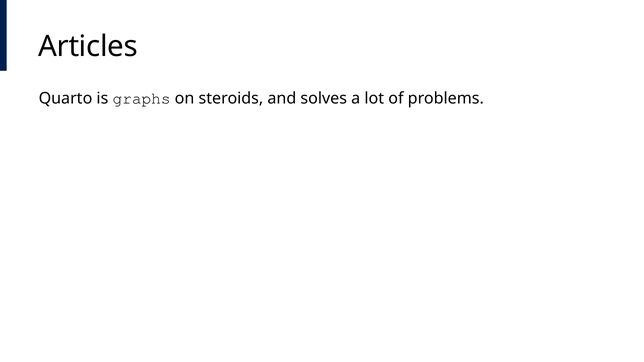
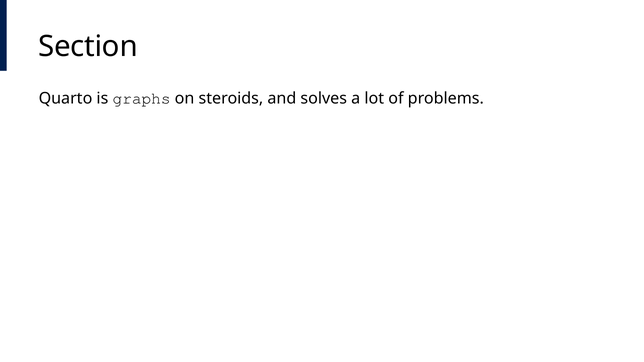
Articles: Articles -> Section
